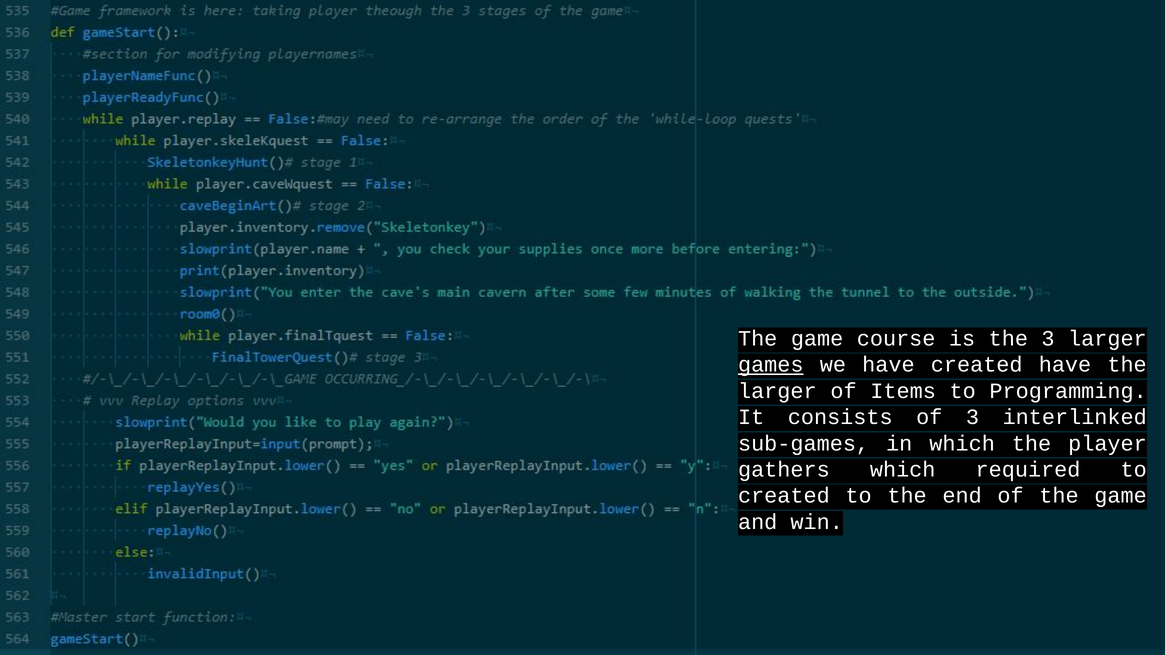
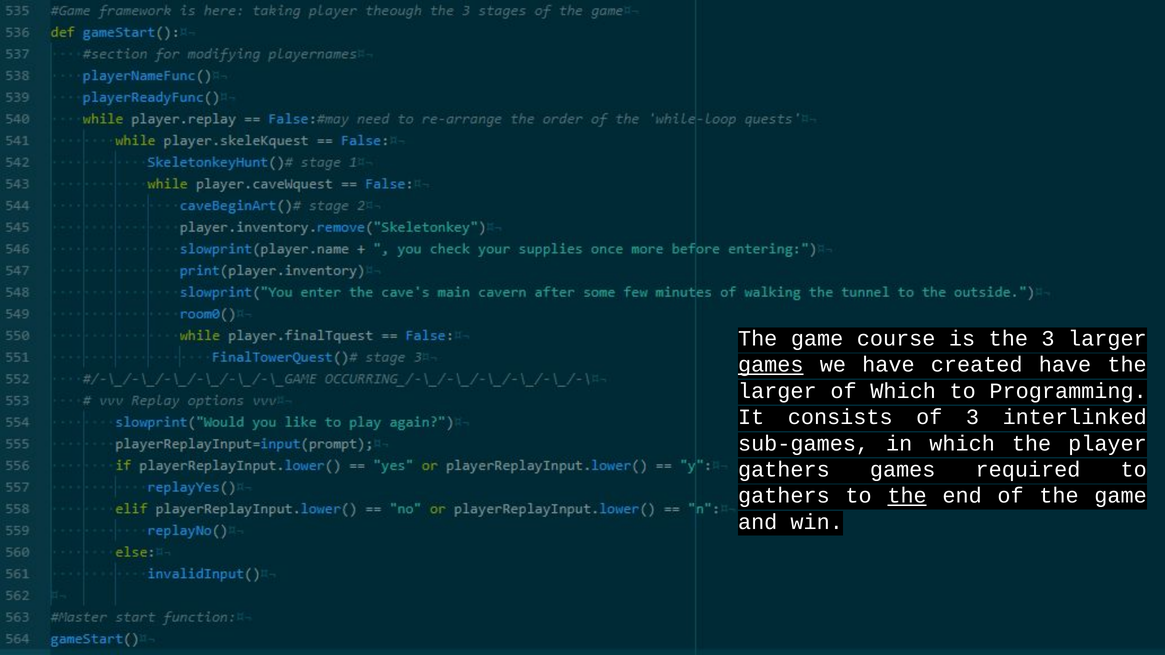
of Items: Items -> Which
gathers which: which -> games
created at (784, 496): created -> gathers
the at (907, 496) underline: none -> present
